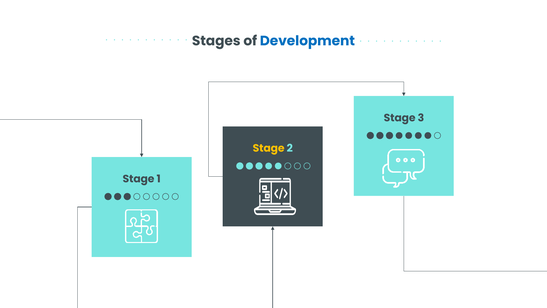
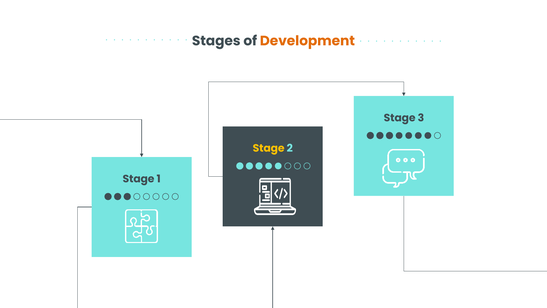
Development colour: blue -> orange
